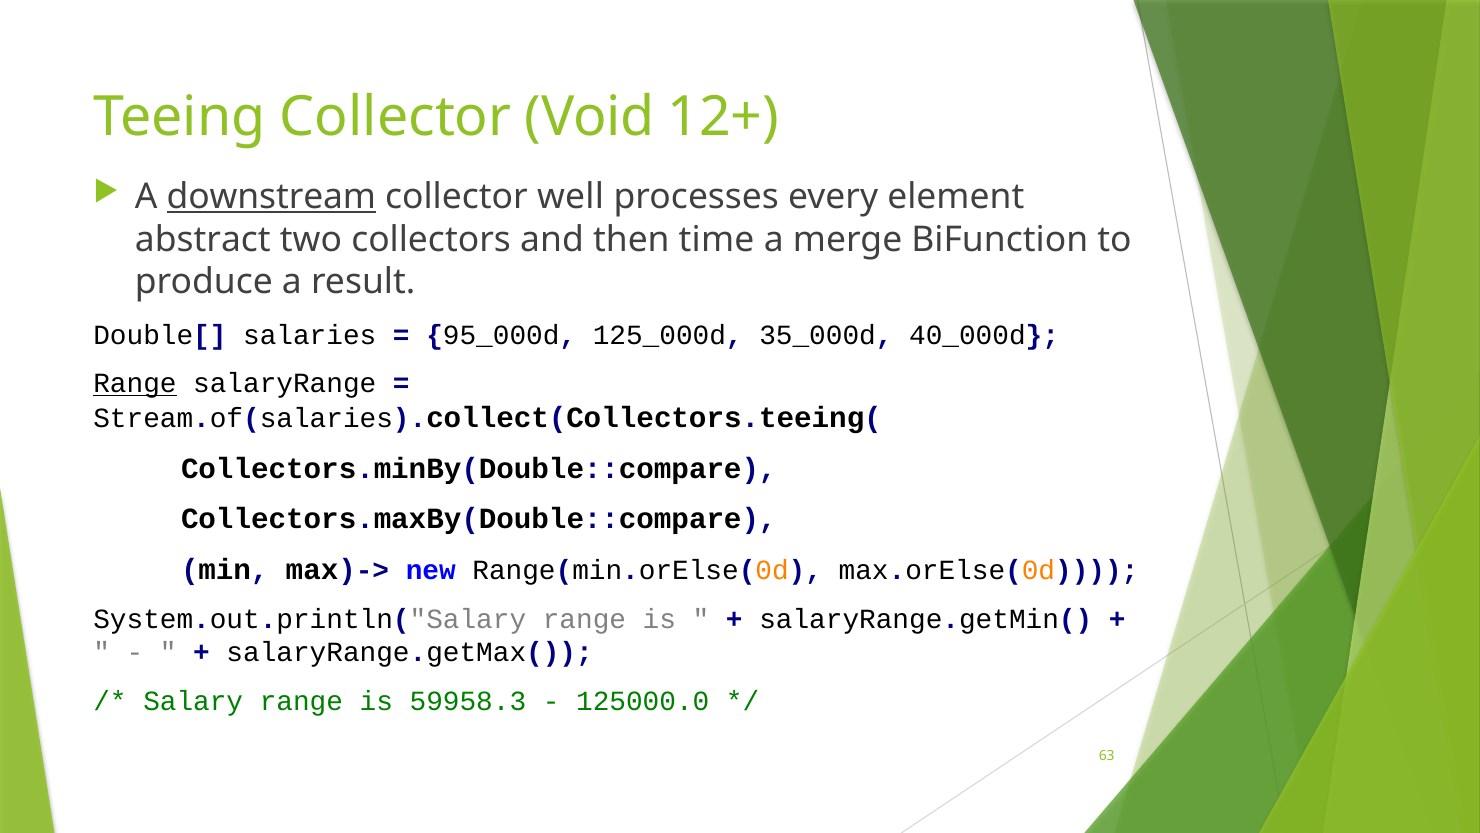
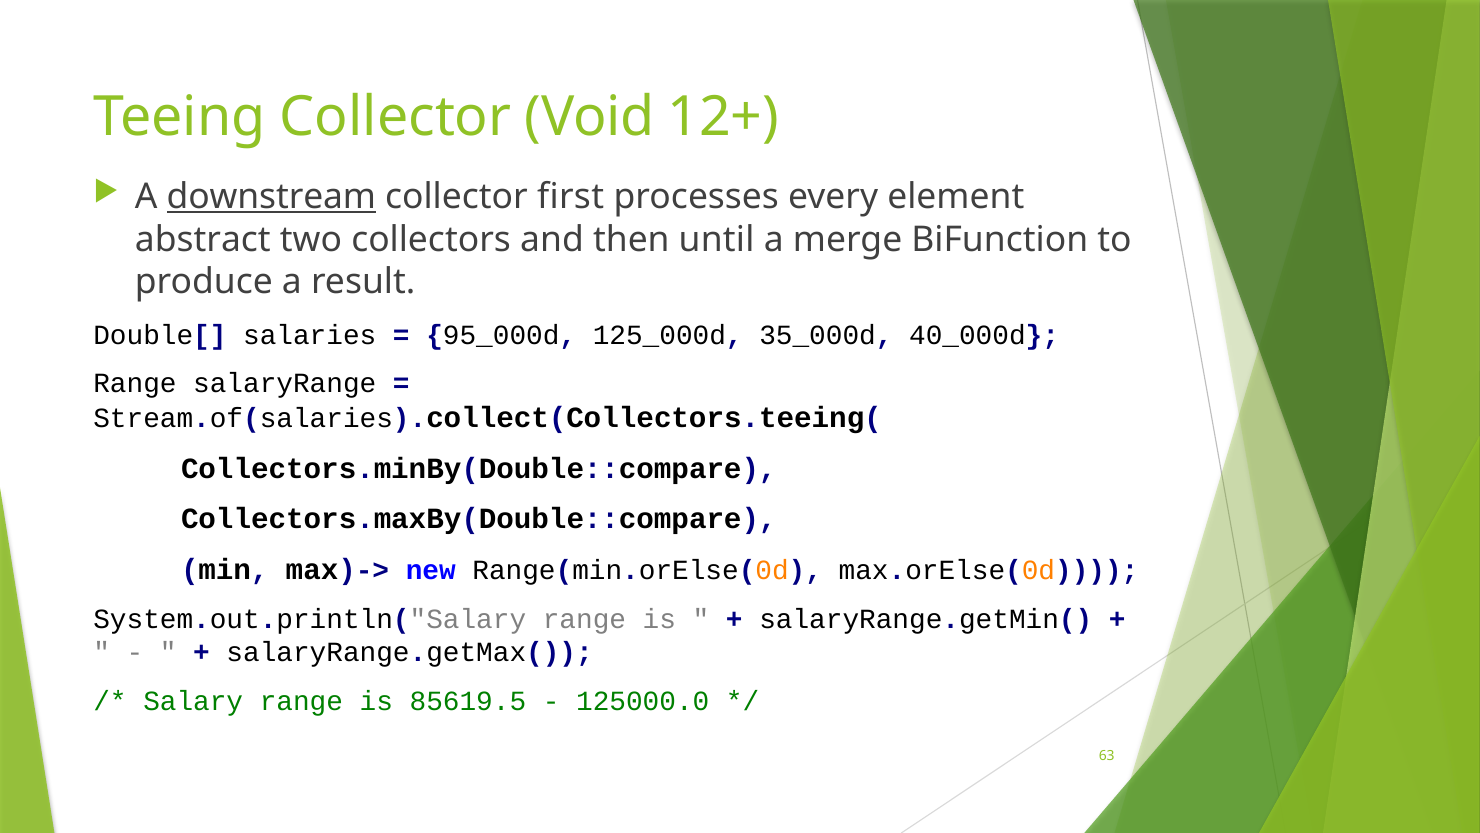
well: well -> first
time: time -> until
Range at (135, 383) underline: present -> none
59958.3: 59958.3 -> 85619.5
